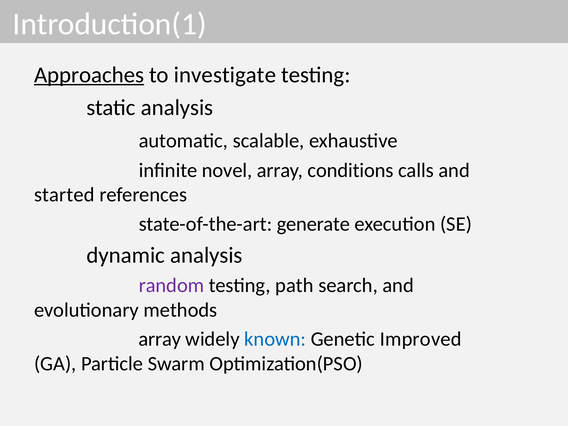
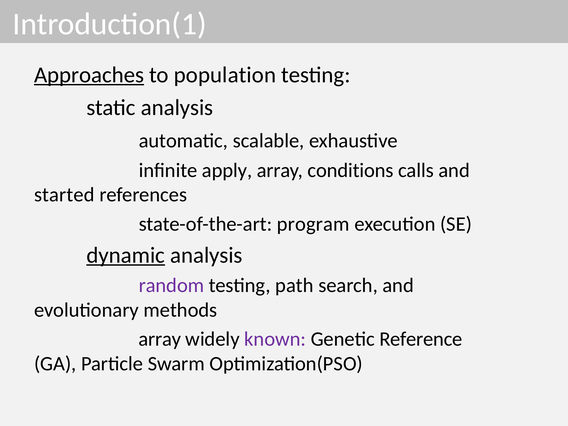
investigate: investigate -> population
novel: novel -> apply
generate: generate -> program
dynamic underline: none -> present
known colour: blue -> purple
Improved: Improved -> Reference
